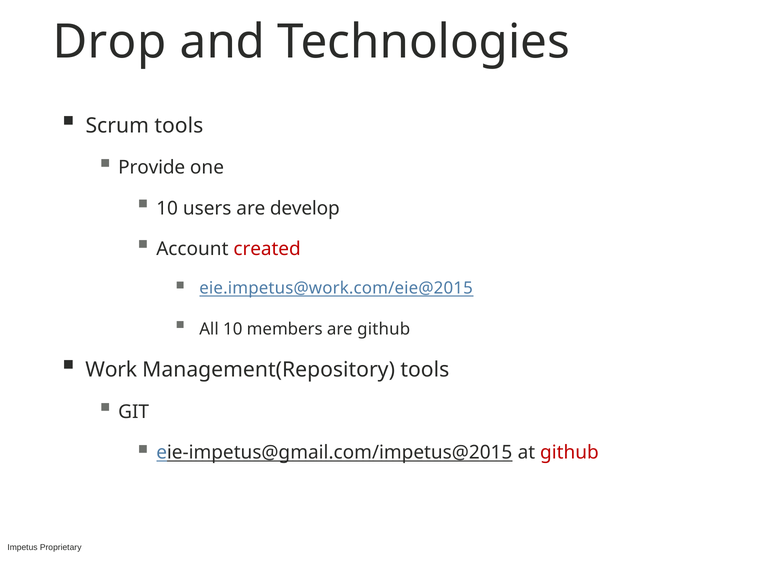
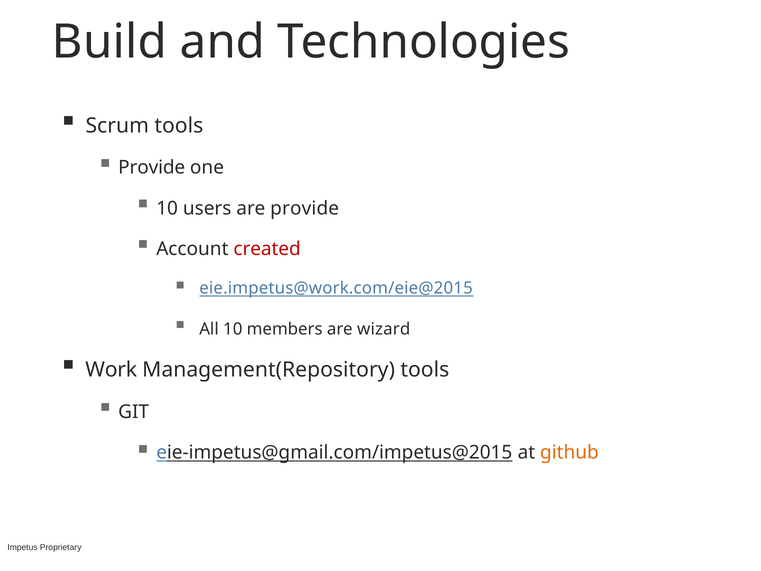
Drop: Drop -> Build
are develop: develop -> provide
are github: github -> wizard
github at (569, 452) colour: red -> orange
